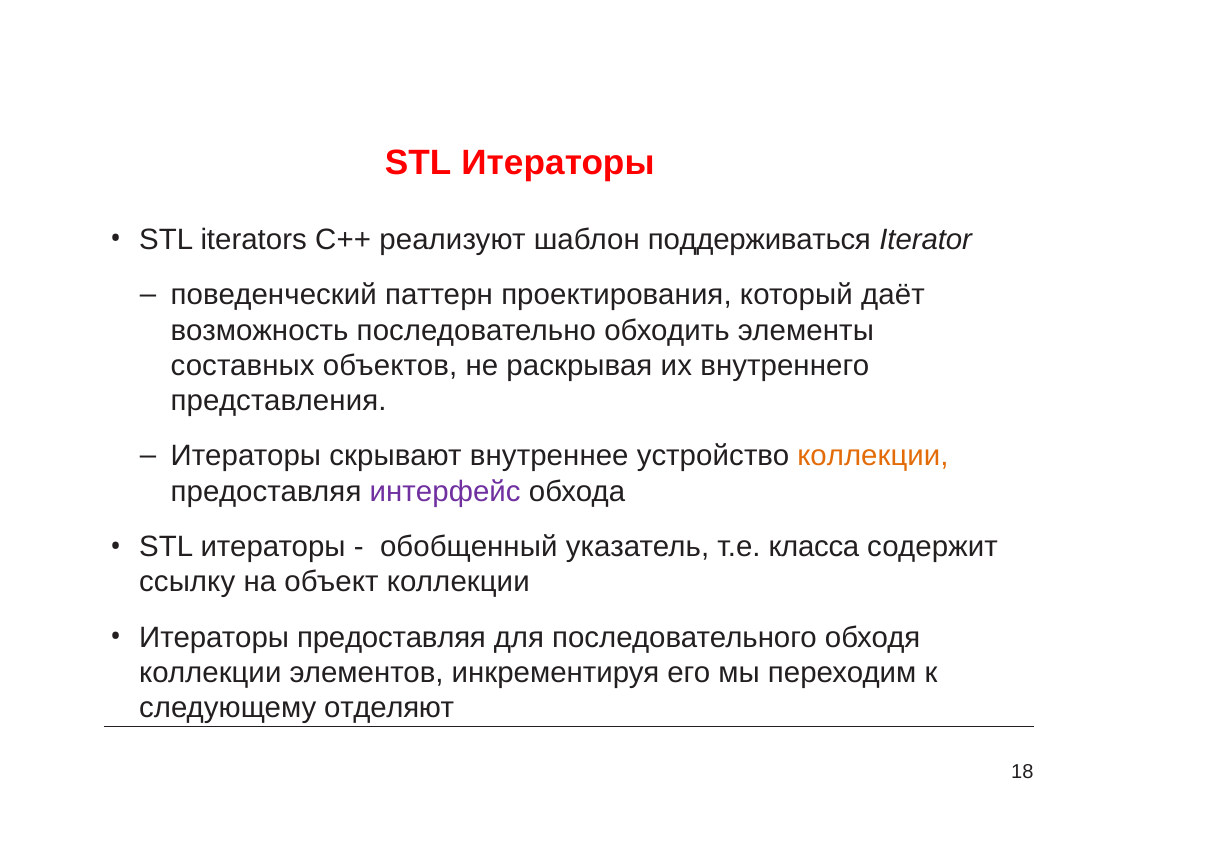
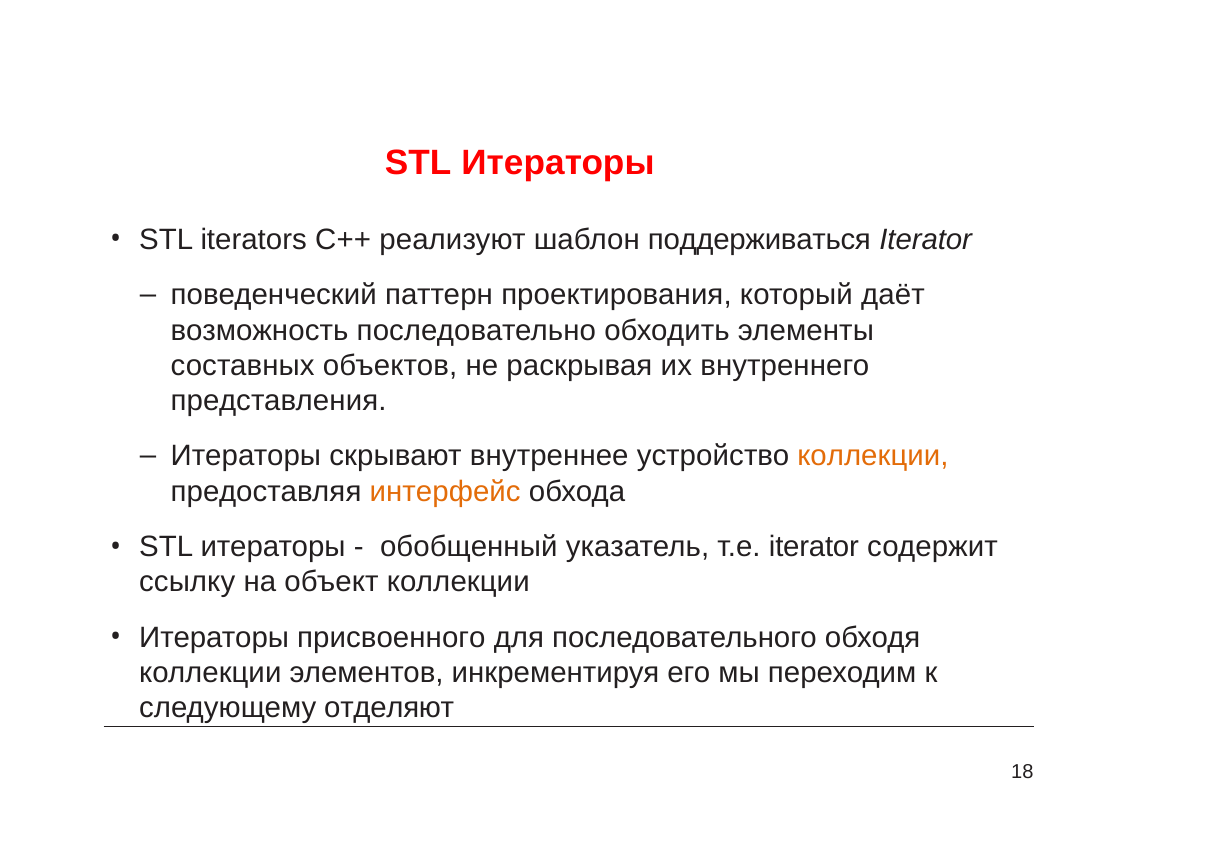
интерфейс colour: purple -> orange
т.е класса: класса -> iterator
Итераторы предоставляя: предоставляя -> присвоенного
